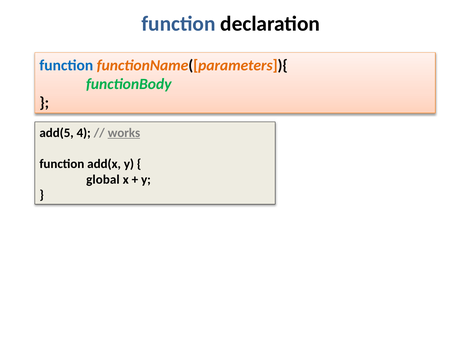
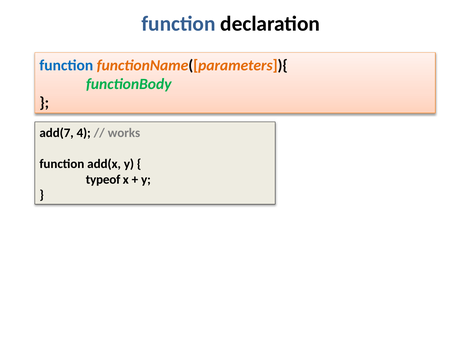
add(5: add(5 -> add(7
works underline: present -> none
global: global -> typeof
